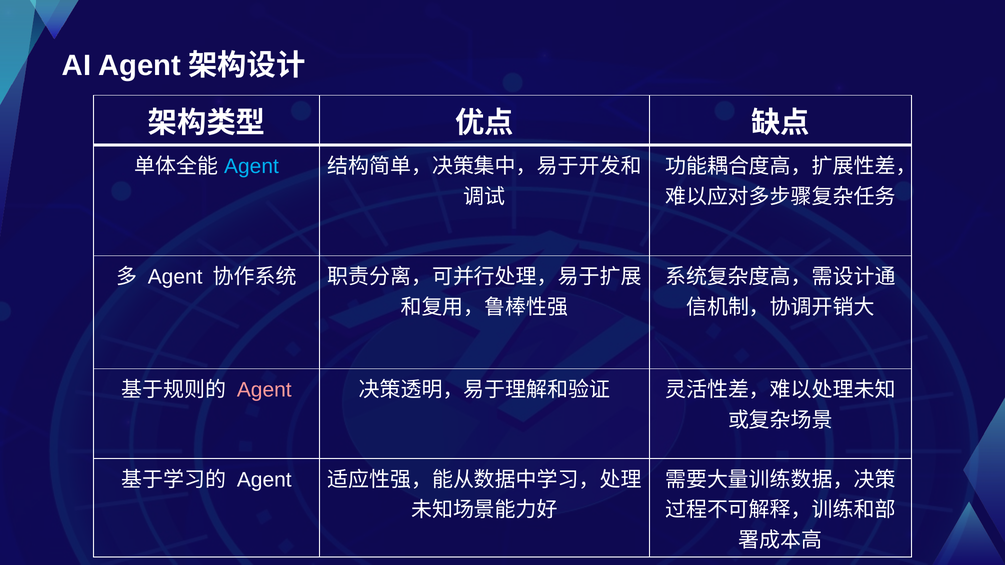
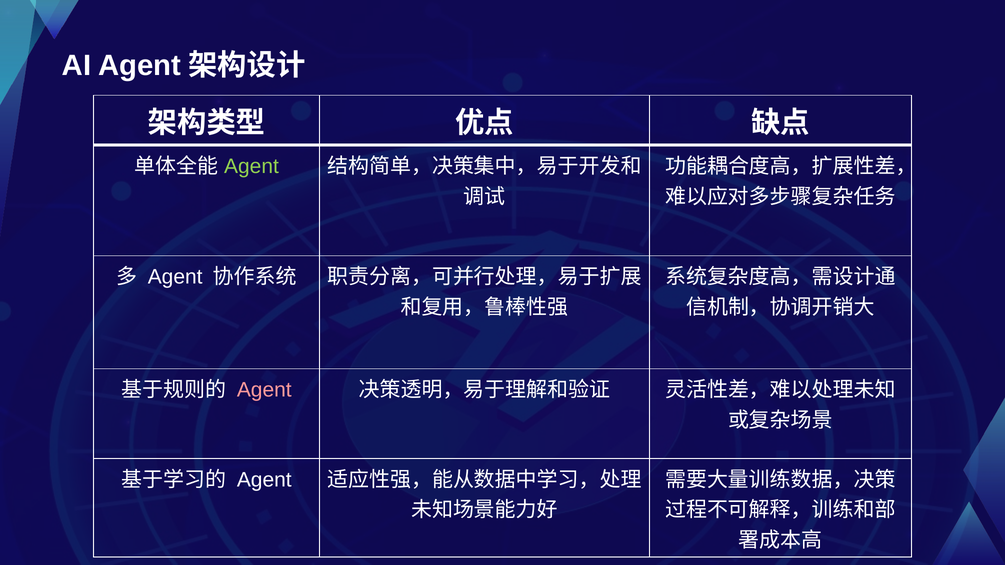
Agent at (251, 166) colour: light blue -> light green
